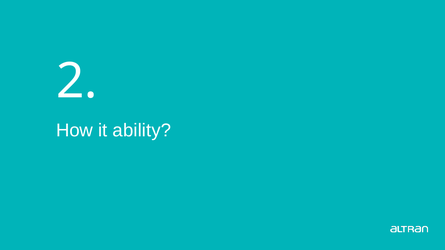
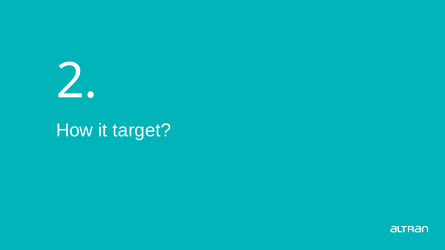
ability: ability -> target
